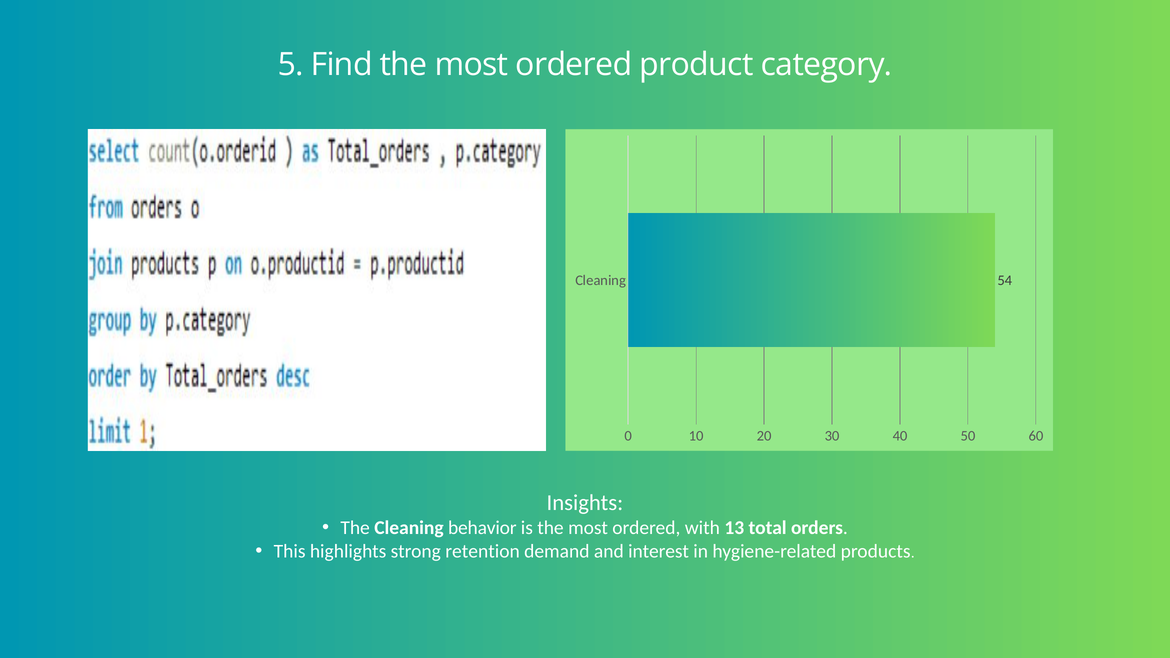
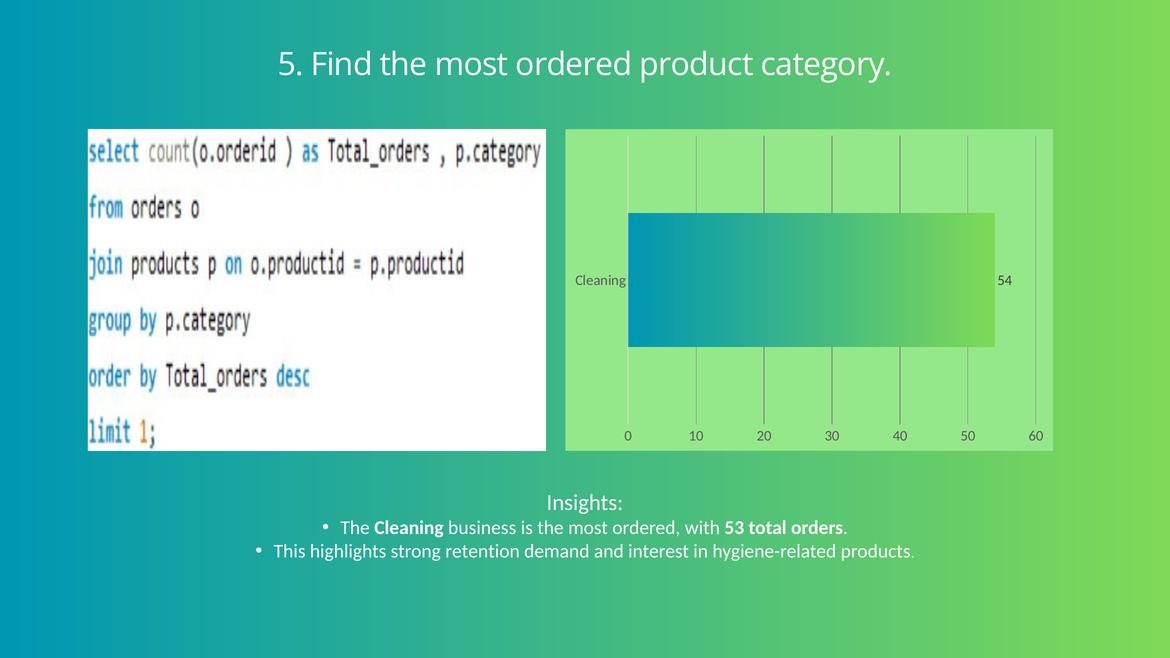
behavior: behavior -> business
13: 13 -> 53
